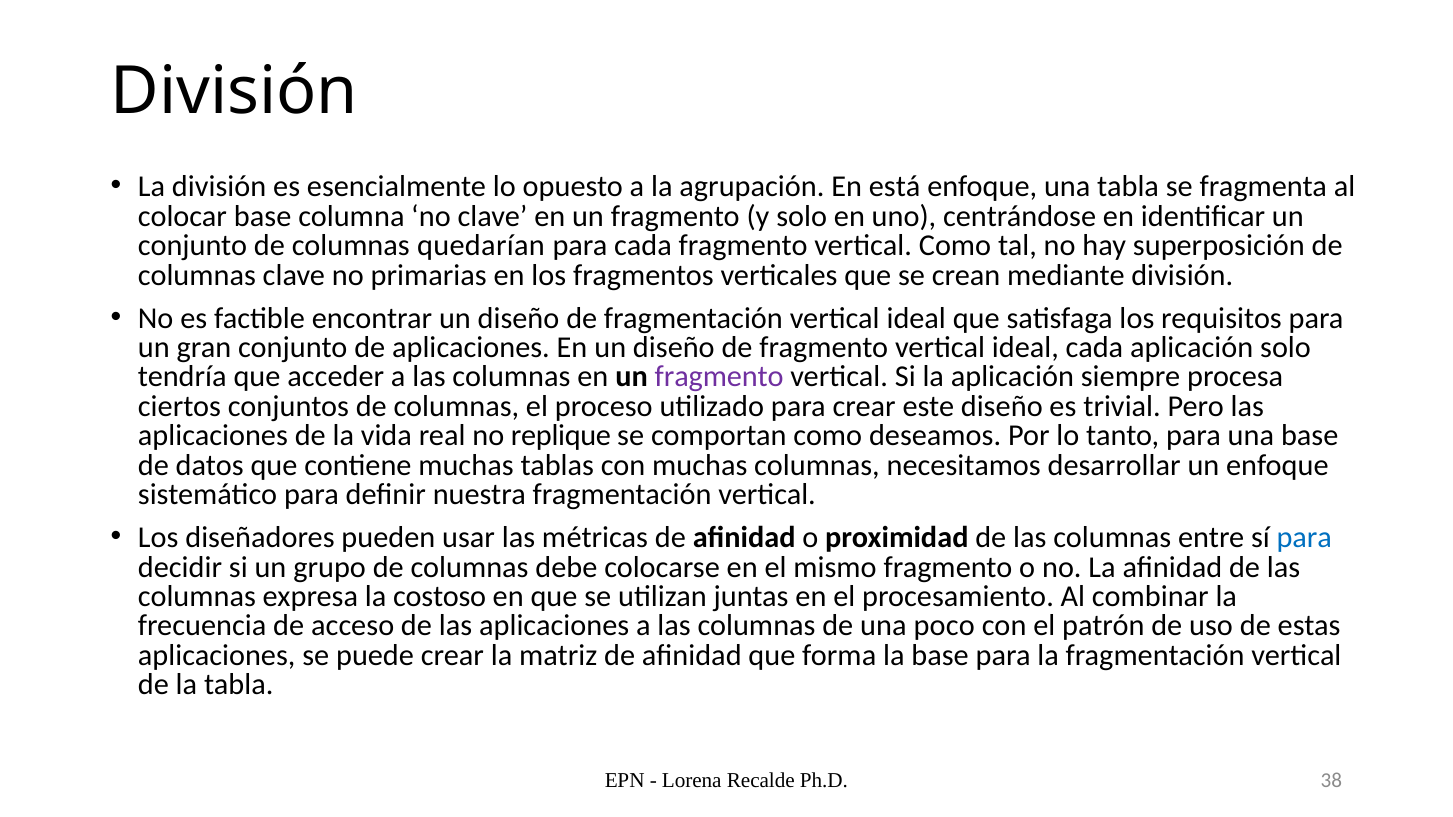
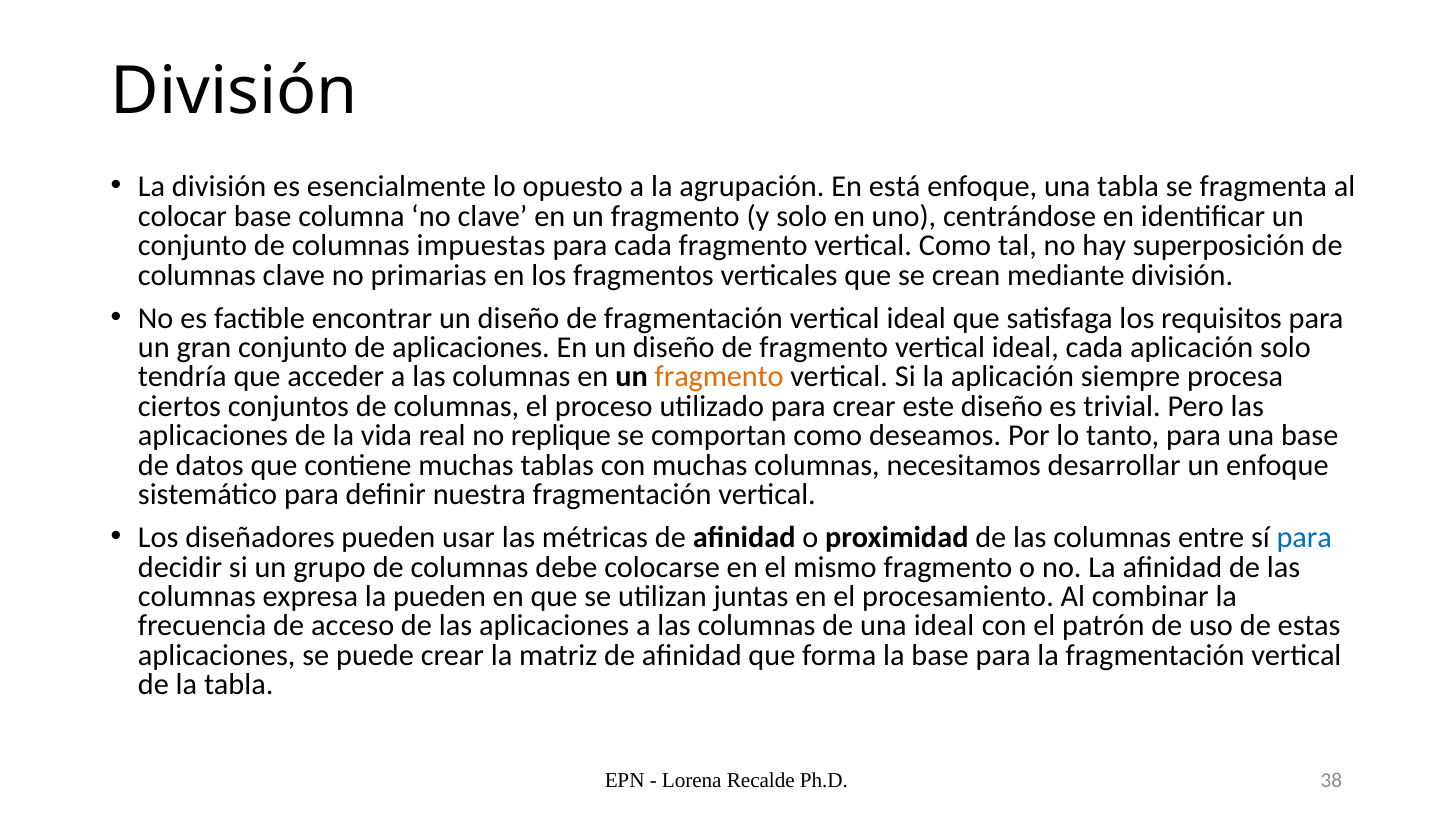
quedarían: quedarían -> impuestas
fragmento at (719, 377) colour: purple -> orange
la costoso: costoso -> pueden
una poco: poco -> ideal
